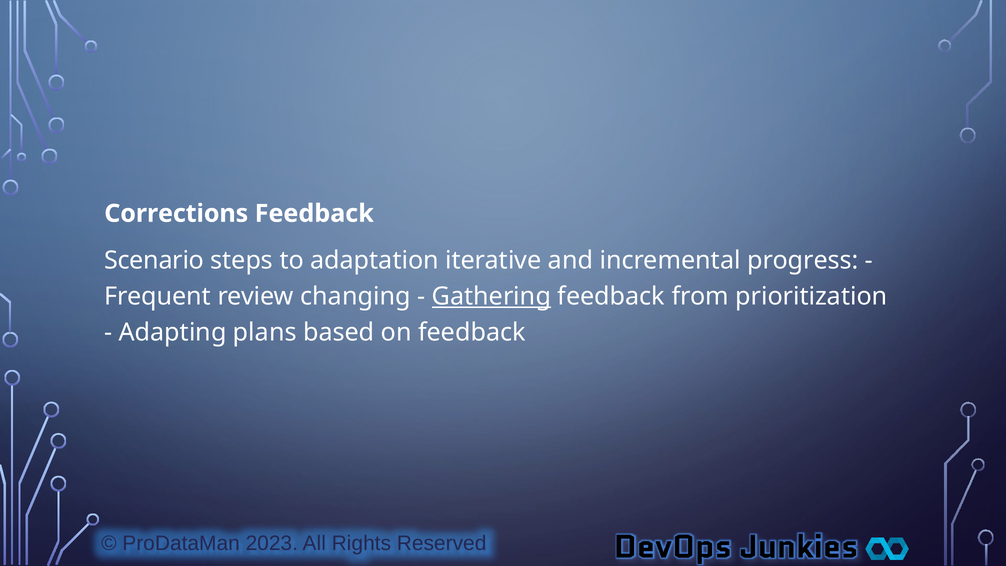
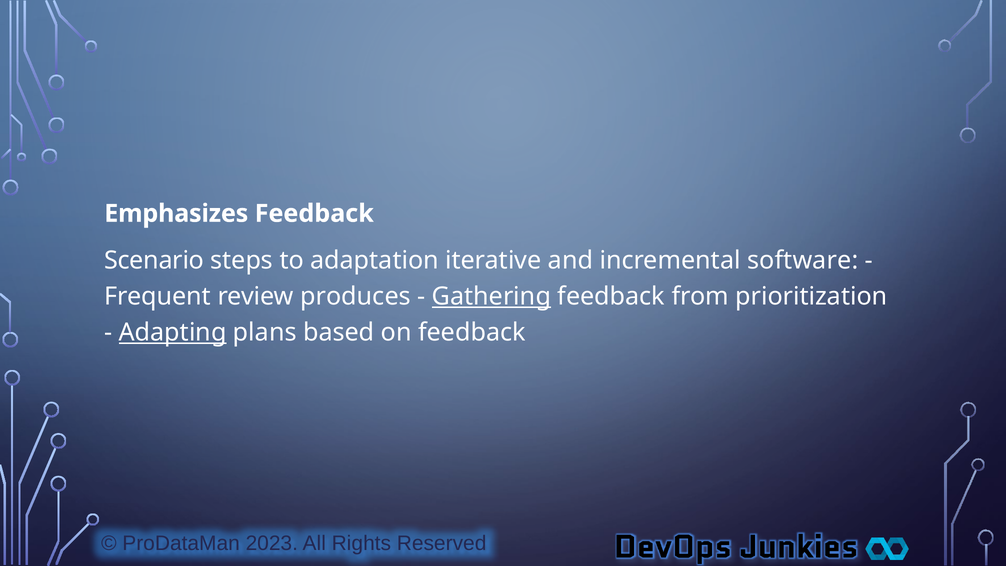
Corrections: Corrections -> Emphasizes
progress: progress -> software
changing: changing -> produces
Adapting underline: none -> present
